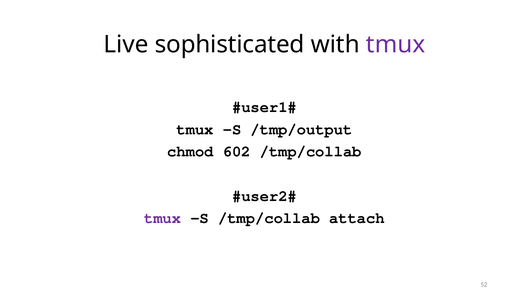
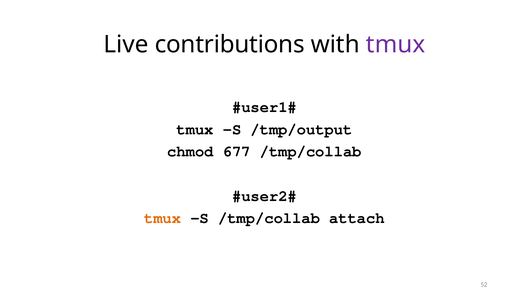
sophisticated: sophisticated -> contributions
602: 602 -> 677
tmux at (163, 218) colour: purple -> orange
